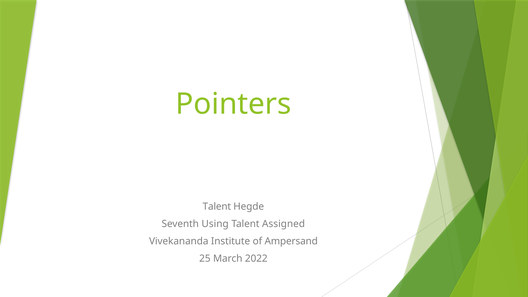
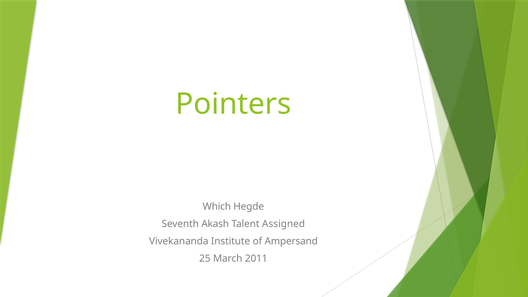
Talent at (217, 207): Talent -> Which
Using: Using -> Akash
2022: 2022 -> 2011
